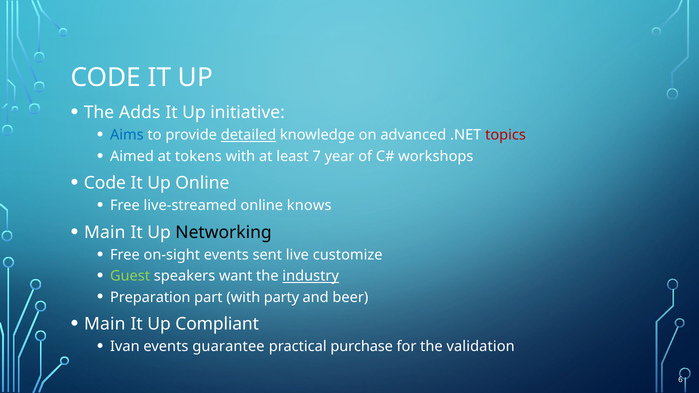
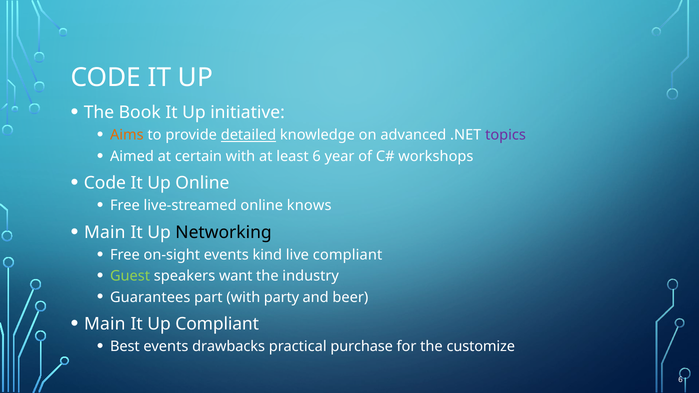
Adds: Adds -> Book
Aims colour: blue -> orange
topics colour: red -> purple
tokens: tokens -> certain
least 7: 7 -> 6
sent: sent -> kind
live customize: customize -> compliant
industry underline: present -> none
Preparation: Preparation -> Guarantees
Ivan: Ivan -> Best
guarantee: guarantee -> drawbacks
validation: validation -> customize
